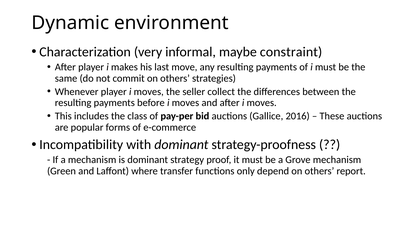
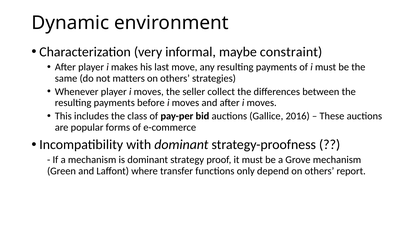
commit: commit -> matters
